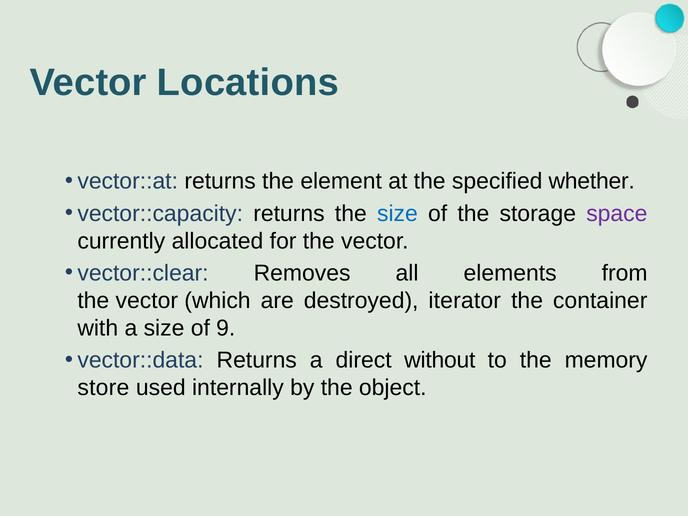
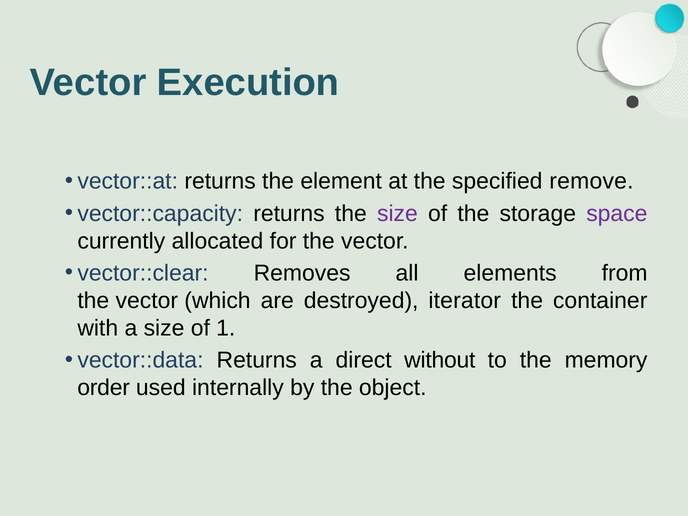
Locations: Locations -> Execution
whether: whether -> remove
size at (397, 213) colour: blue -> purple
9: 9 -> 1
store: store -> order
